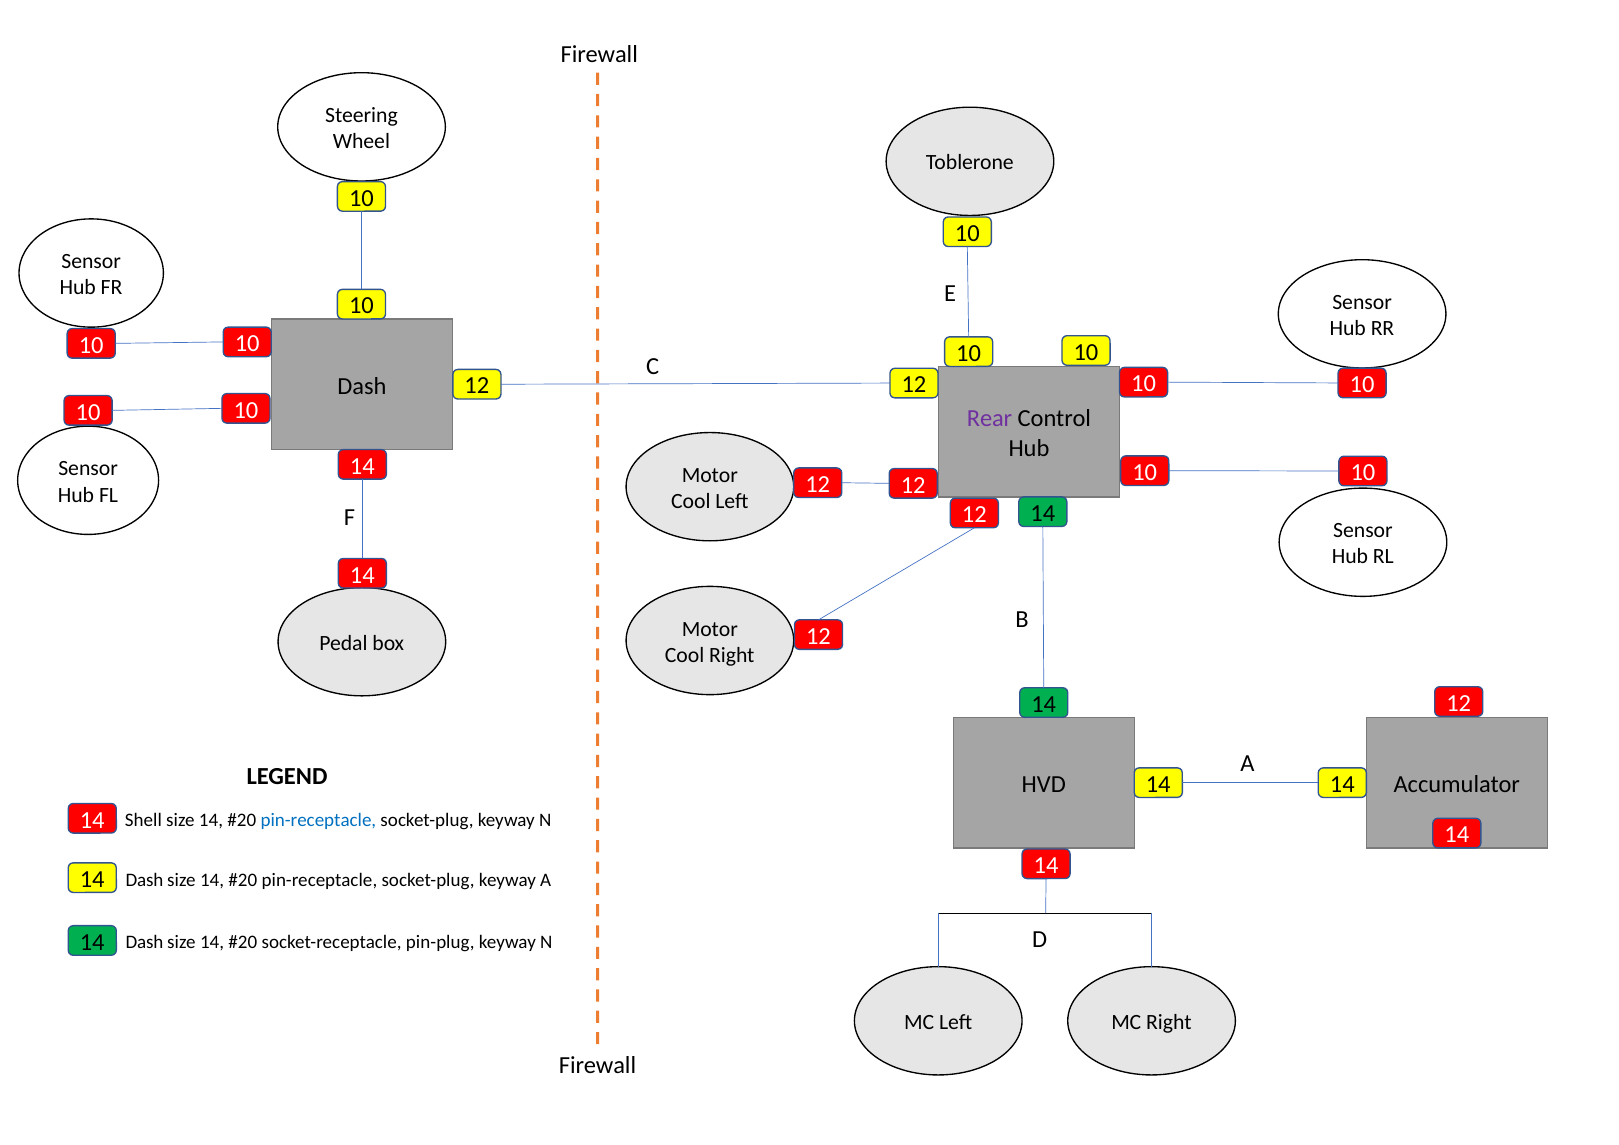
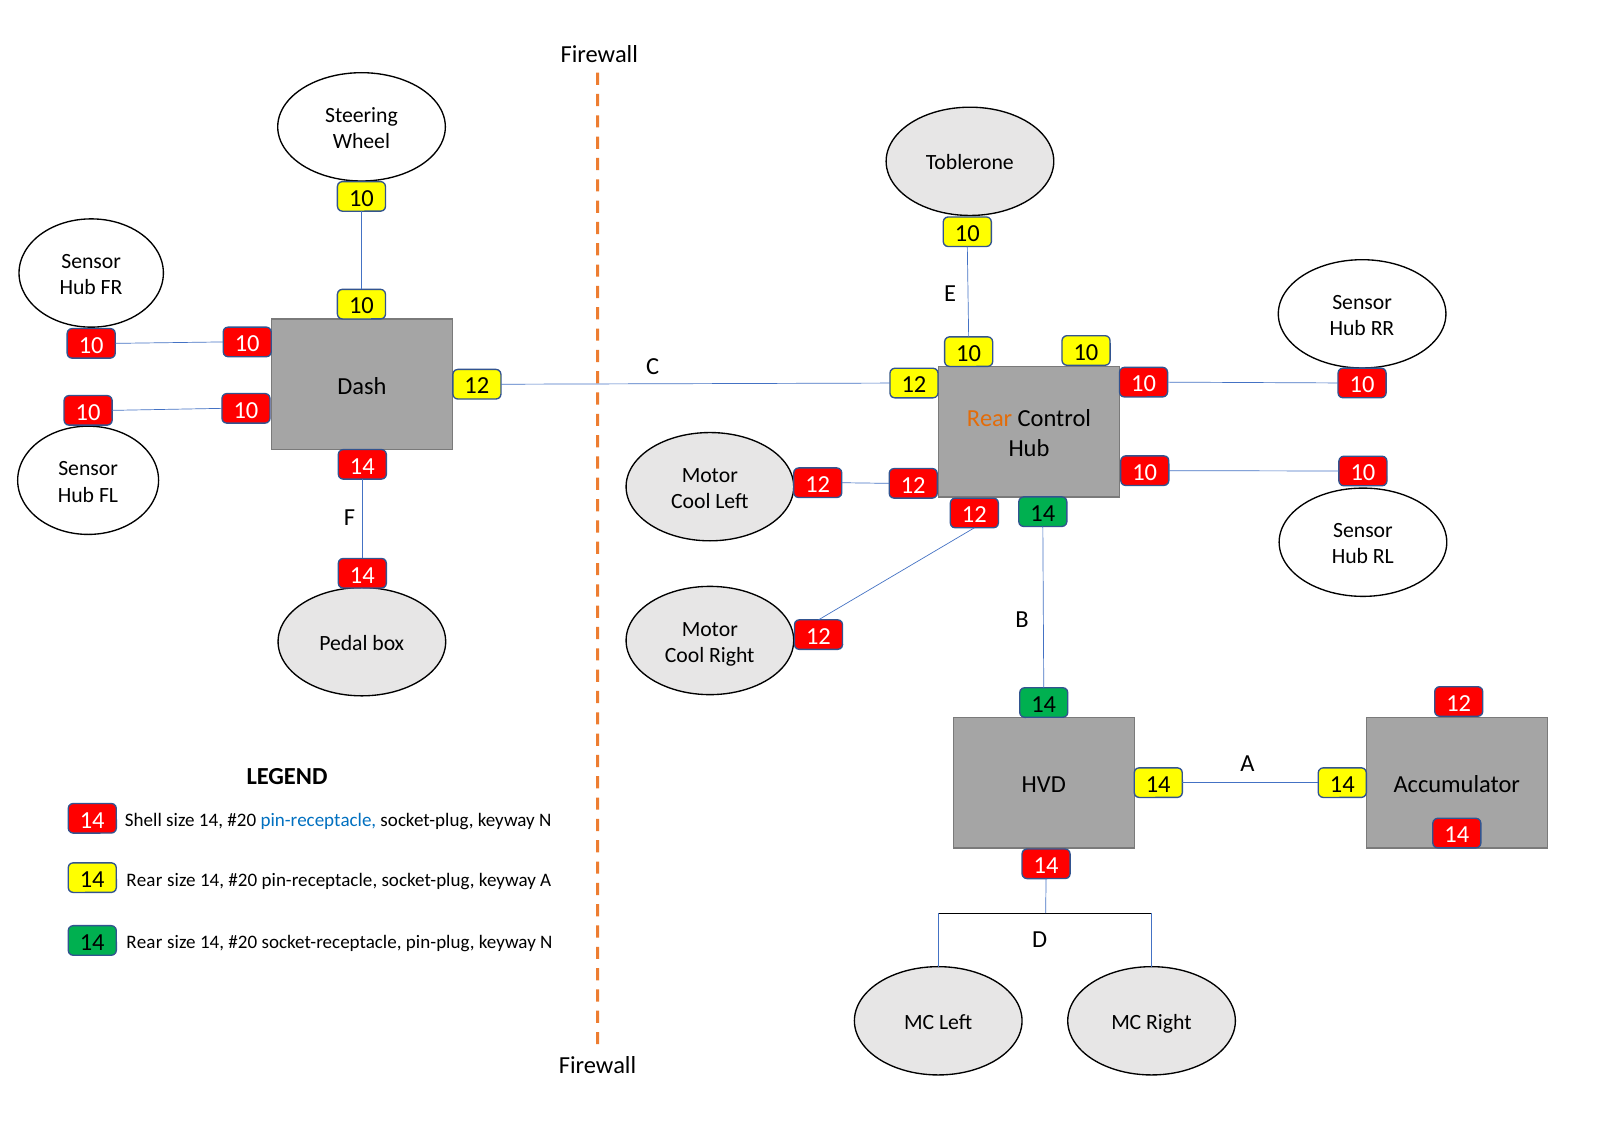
Rear at (990, 419) colour: purple -> orange
Dash at (145, 880): Dash -> Rear
Dash at (145, 942): Dash -> Rear
